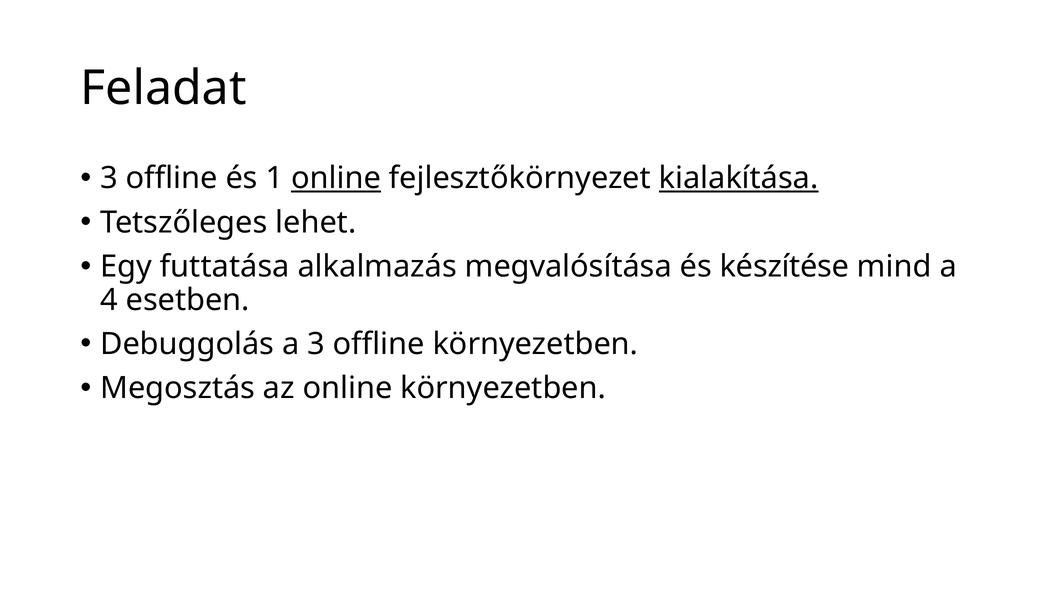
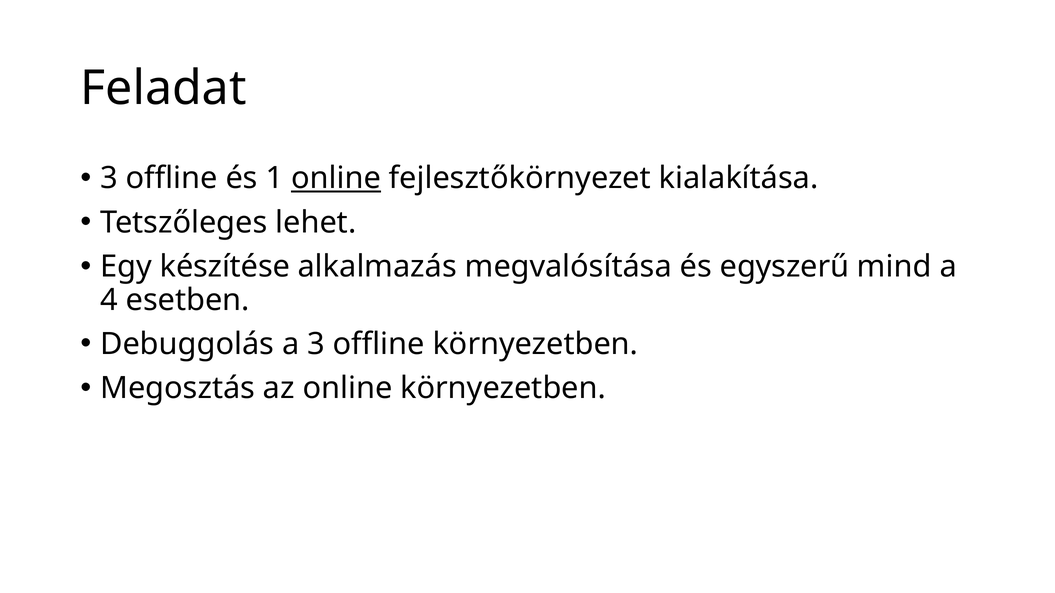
kialakítása underline: present -> none
futtatása: futtatása -> készítése
készítése: készítése -> egyszerű
